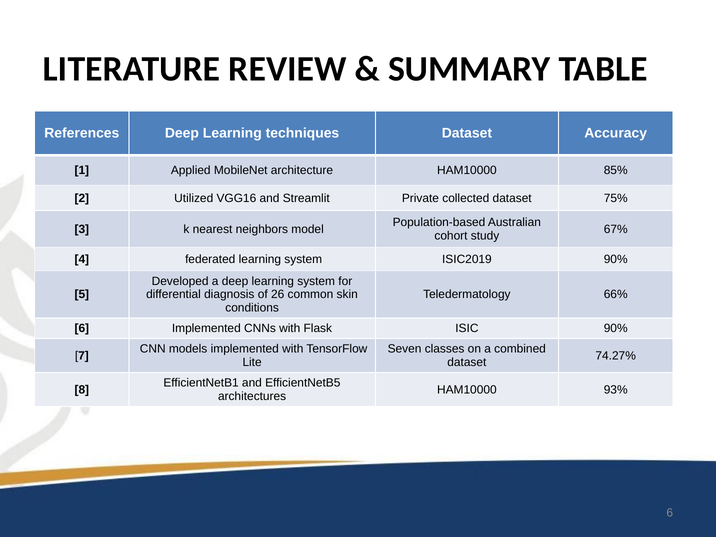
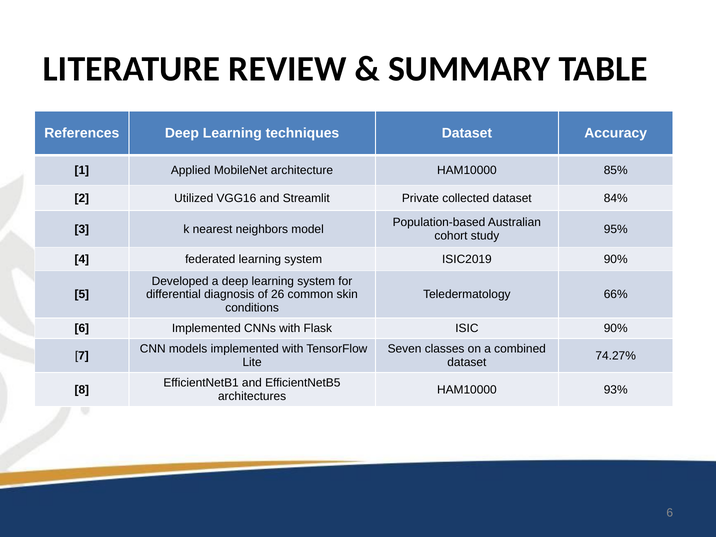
75%: 75% -> 84%
67%: 67% -> 95%
